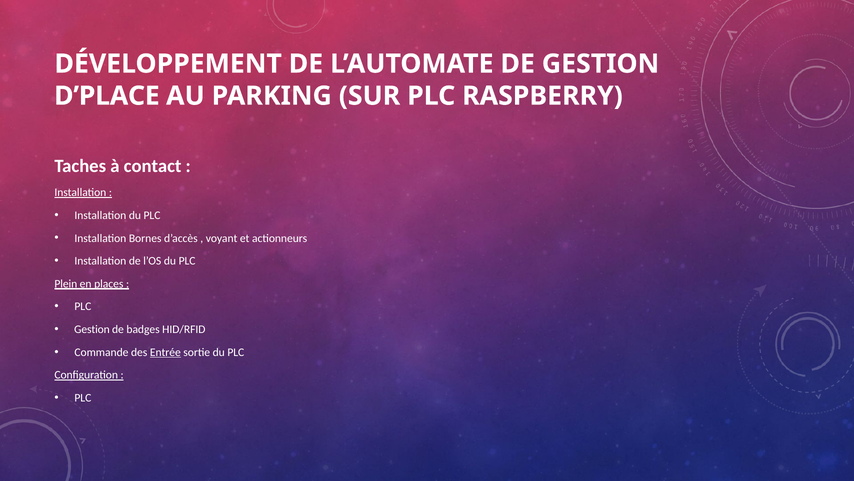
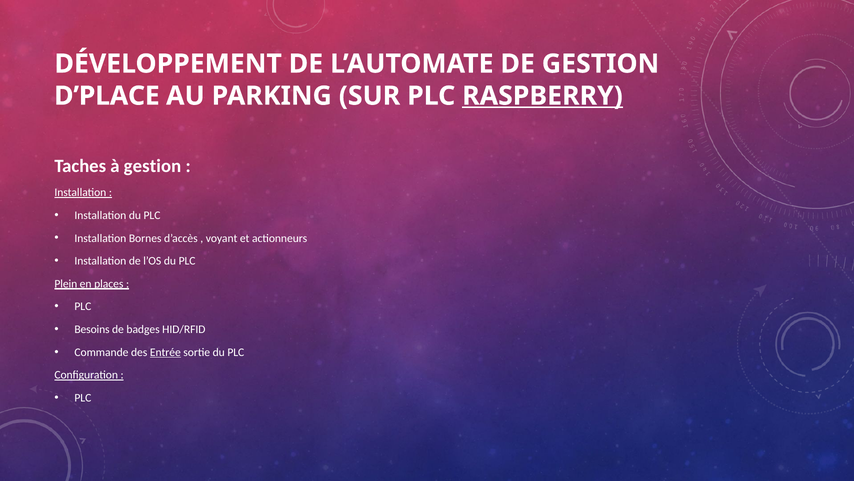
RASPBERRY underline: none -> present
à contact: contact -> gestion
Gestion at (92, 329): Gestion -> Besoins
